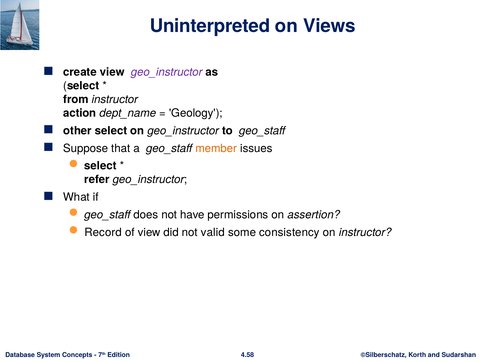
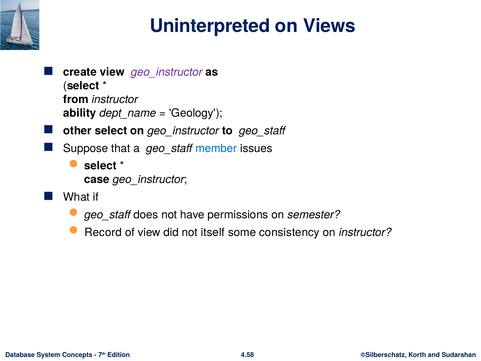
action: action -> ability
member colour: orange -> blue
refer: refer -> case
assertion: assertion -> semester
valid: valid -> itself
